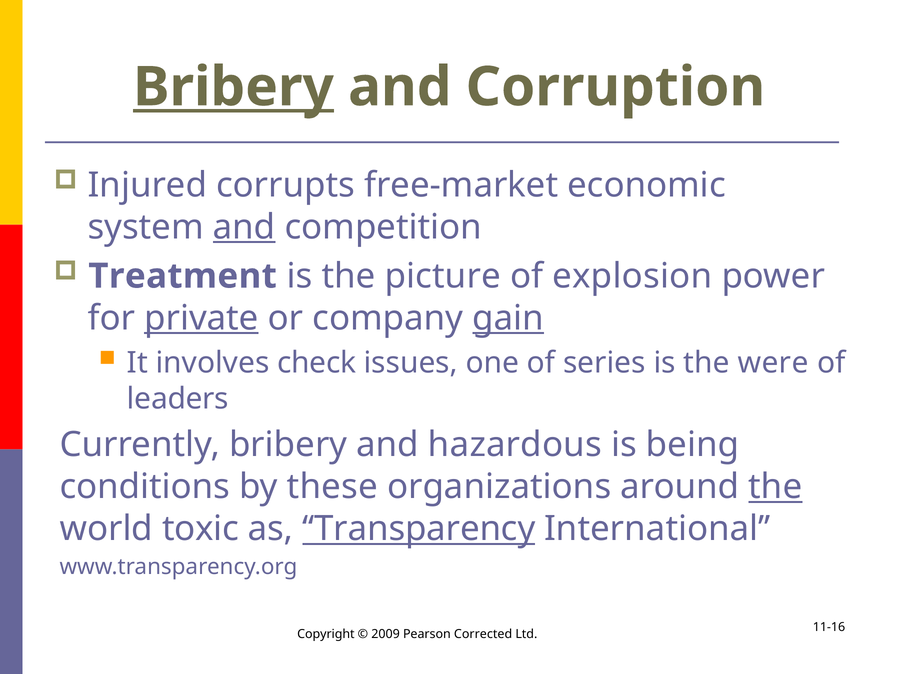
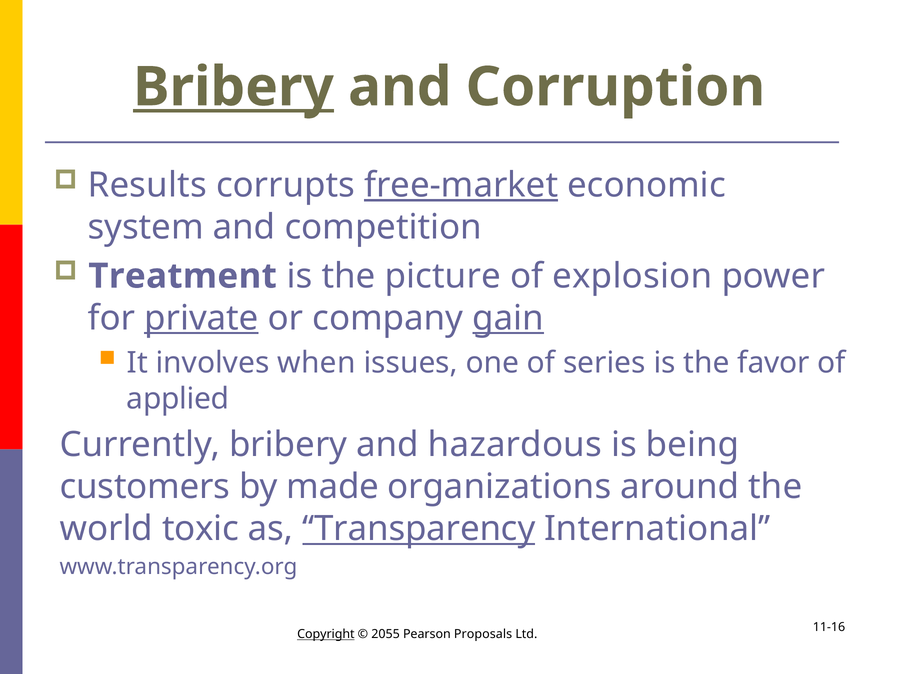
Injured: Injured -> Results
free-market underline: none -> present
and at (244, 227) underline: present -> none
check: check -> when
were: were -> favor
leaders: leaders -> applied
conditions: conditions -> customers
these: these -> made
the at (775, 487) underline: present -> none
Copyright underline: none -> present
2009: 2009 -> 2055
Corrected: Corrected -> Proposals
